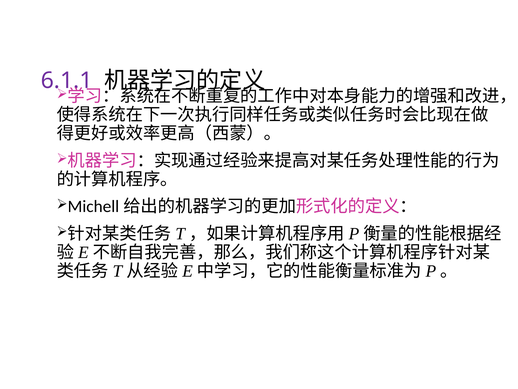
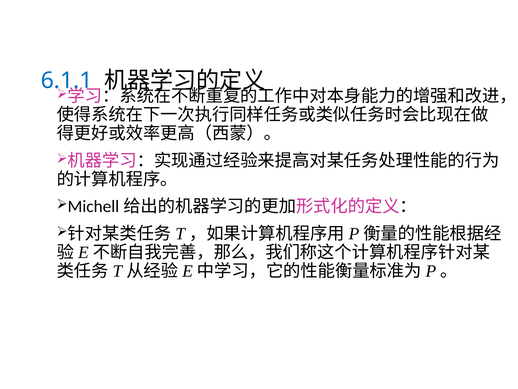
6.1.1 colour: purple -> blue
